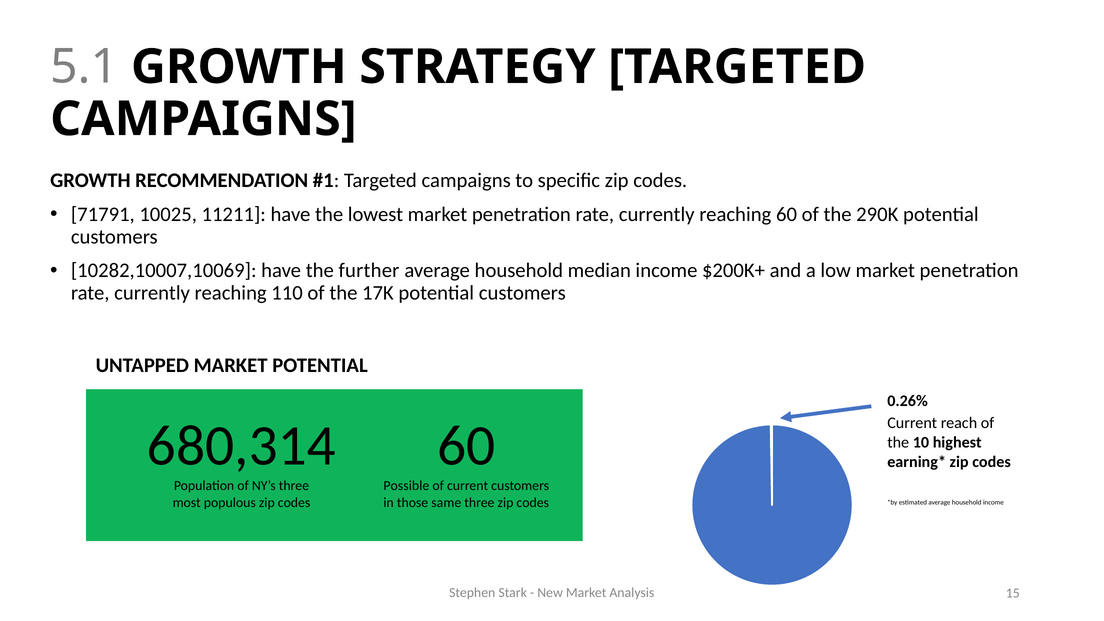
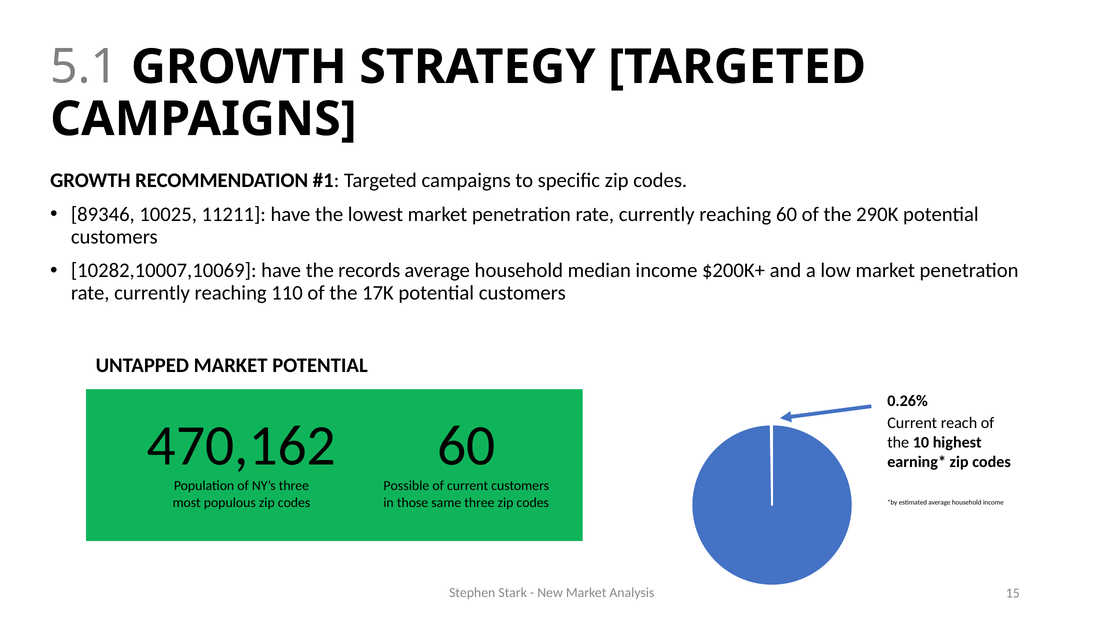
71791: 71791 -> 89346
further: further -> records
680,314: 680,314 -> 470,162
